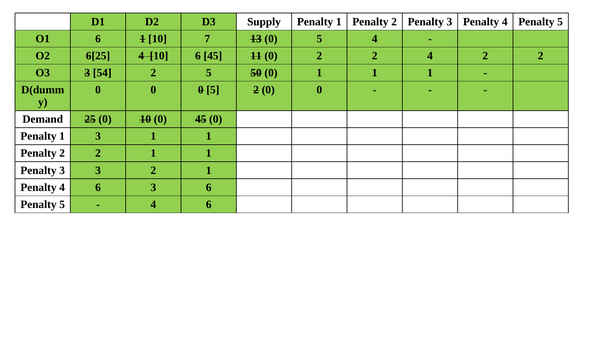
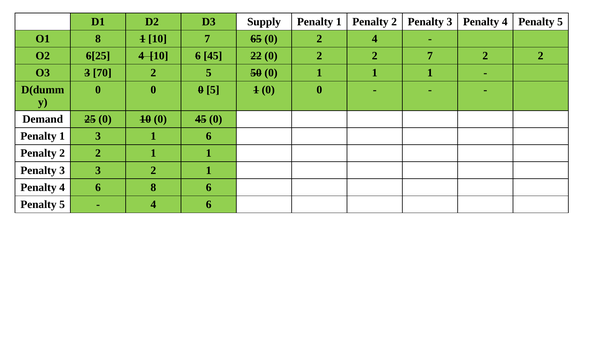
O1 6: 6 -> 8
13: 13 -> 65
5 at (319, 39): 5 -> 2
11: 11 -> 22
2 4: 4 -> 7
54: 54 -> 70
5 2: 2 -> 1
3 1 1: 1 -> 6
6 3: 3 -> 8
